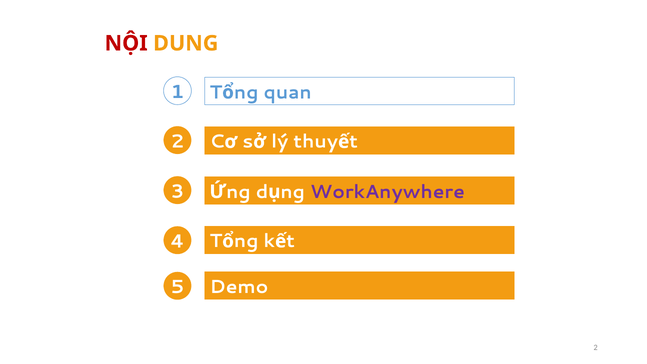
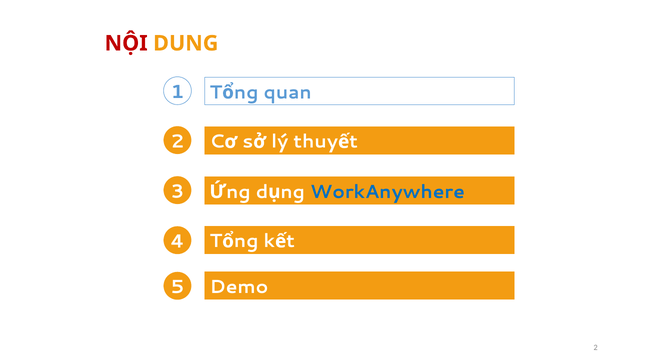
WorkAnywhere colour: purple -> blue
